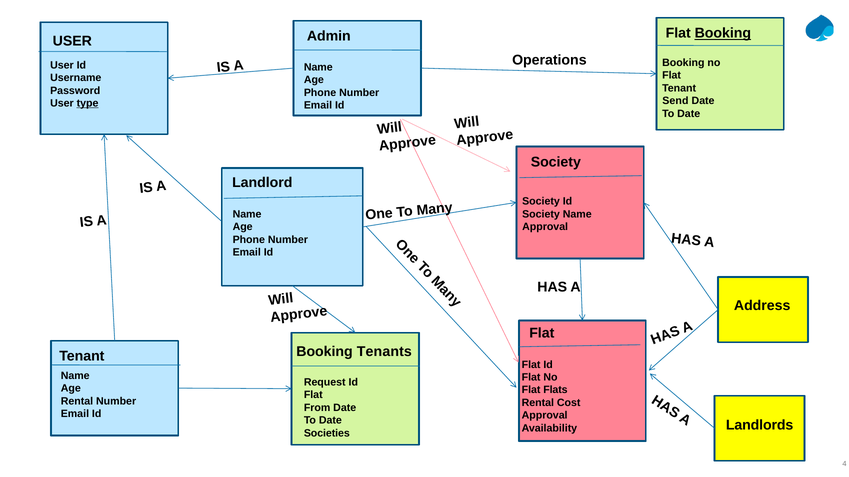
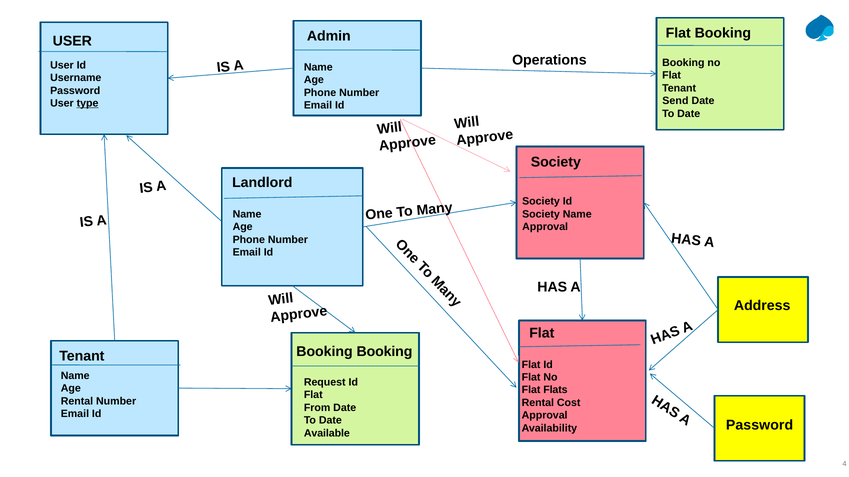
Booking at (723, 33) underline: present -> none
Tenants at (384, 352): Tenants -> Booking
Landlords at (760, 425): Landlords -> Password
Societies: Societies -> Available
